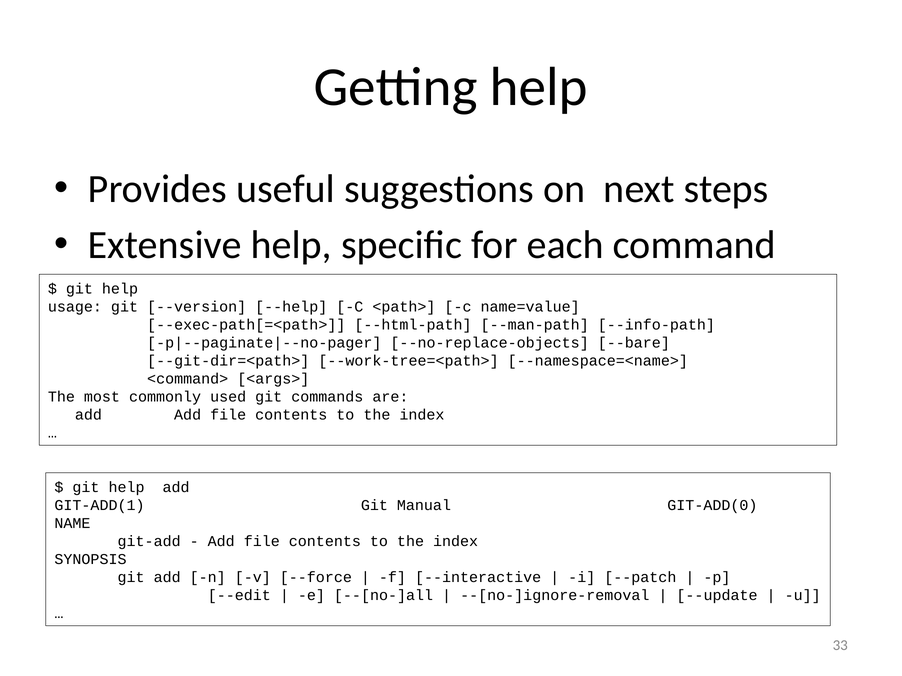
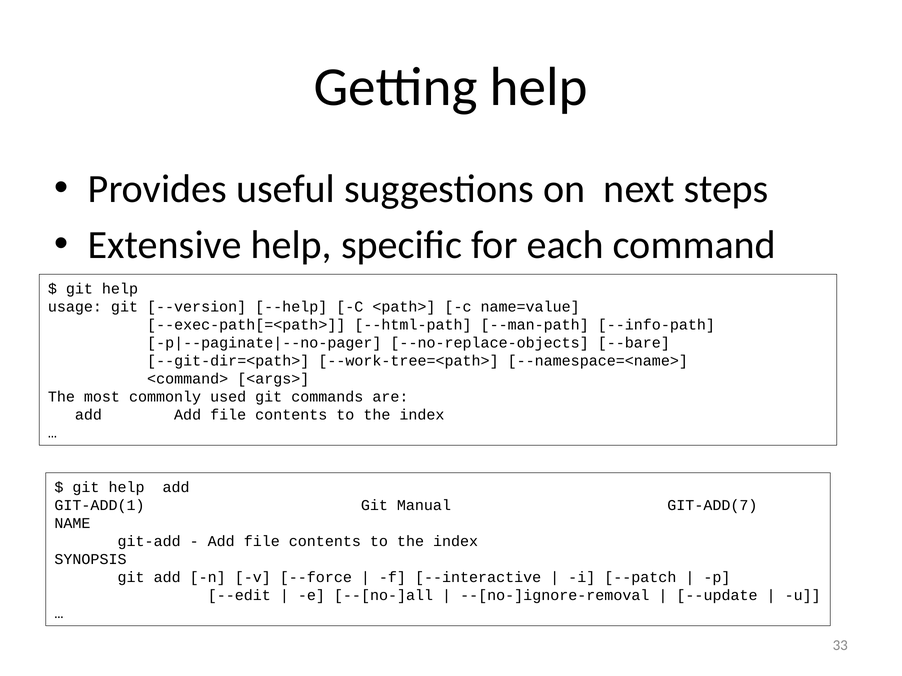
GIT-ADD(0: GIT-ADD(0 -> GIT-ADD(7
